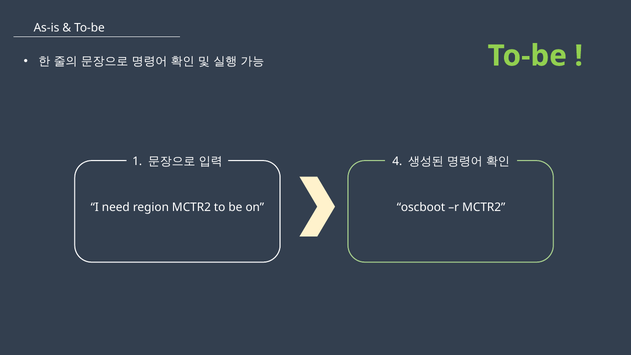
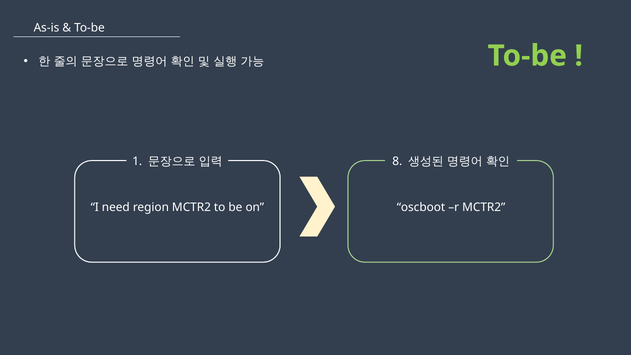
4: 4 -> 8
